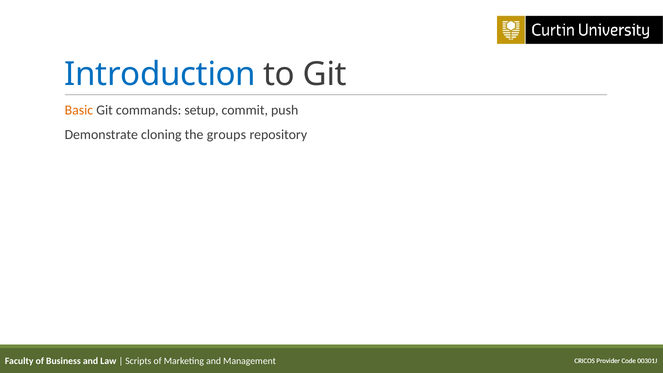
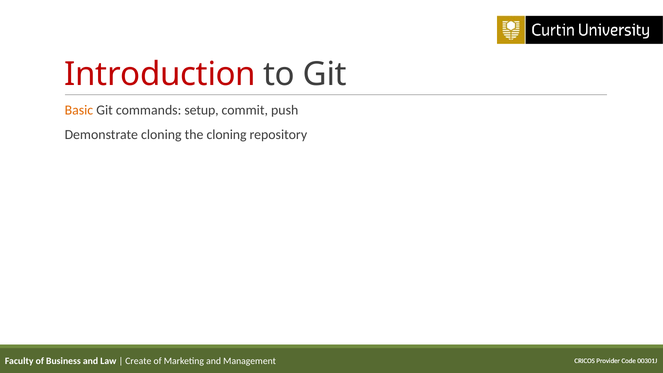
Introduction colour: blue -> red
the groups: groups -> cloning
Scripts: Scripts -> Create
